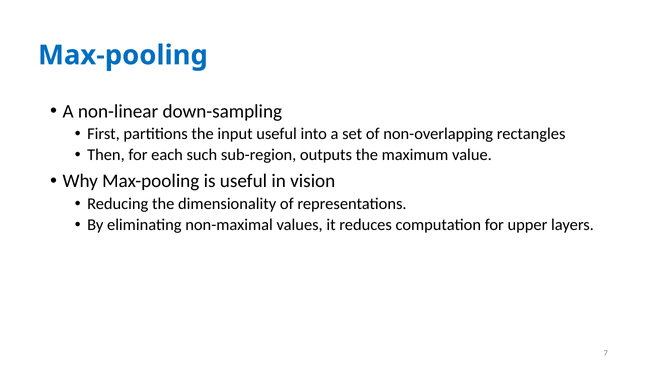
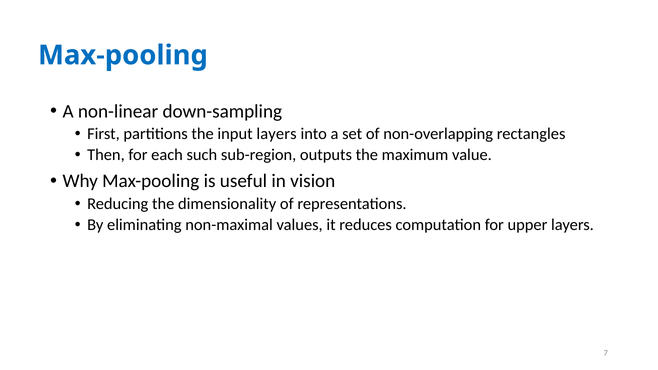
input useful: useful -> layers
